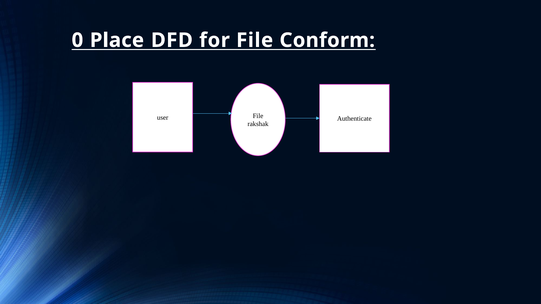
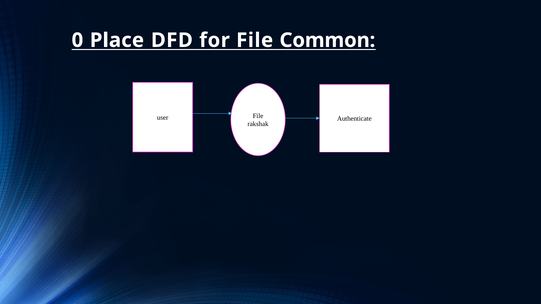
Conform: Conform -> Common
